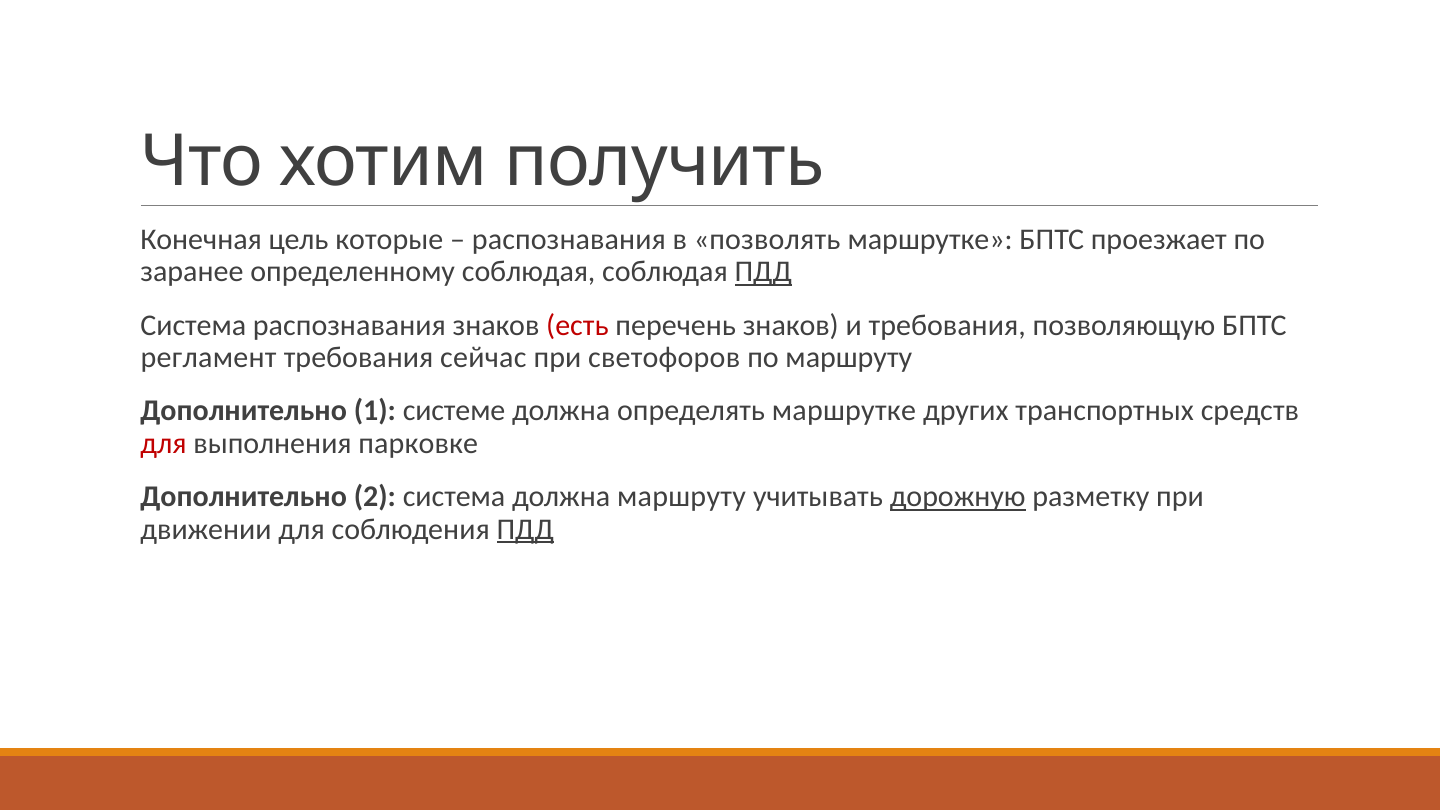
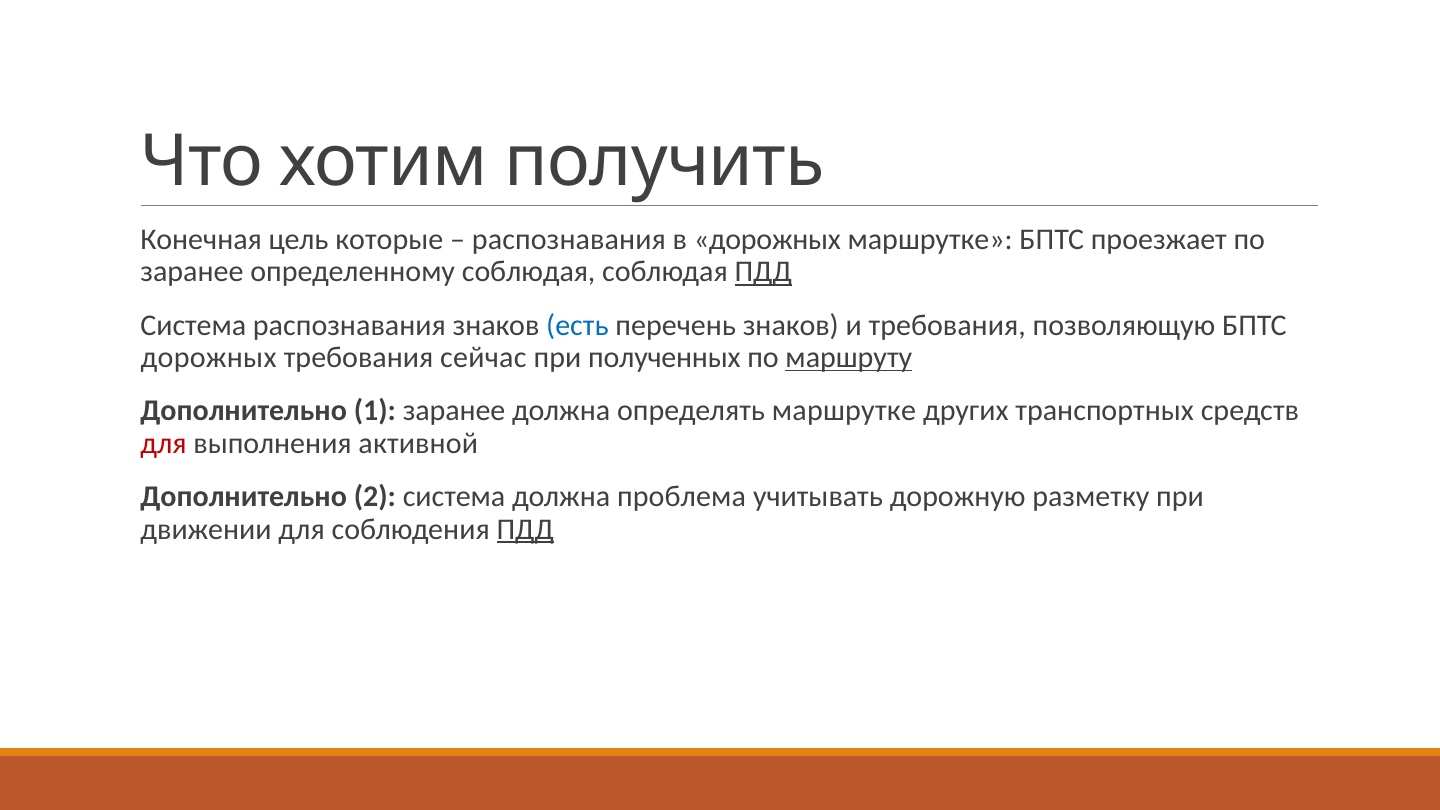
в позволять: позволять -> дорожных
есть colour: red -> blue
регламент at (209, 358): регламент -> дорожных
светофоров: светофоров -> полученных
маршруту at (849, 358) underline: none -> present
1 системе: системе -> заранее
парковке: парковке -> активной
должна маршруту: маршруту -> проблема
дорожную underline: present -> none
